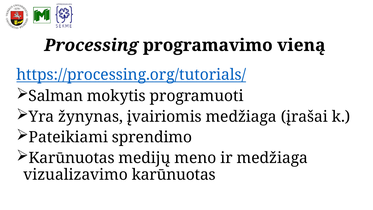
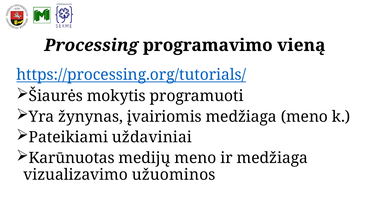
Salman: Salman -> Šiaurės
medžiaga įrašai: įrašai -> meno
sprendimo: sprendimo -> uždaviniai
vizualizavimo karūnuotas: karūnuotas -> užuominos
